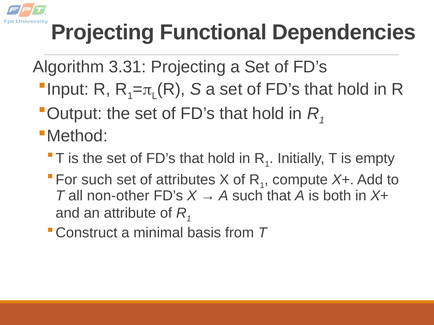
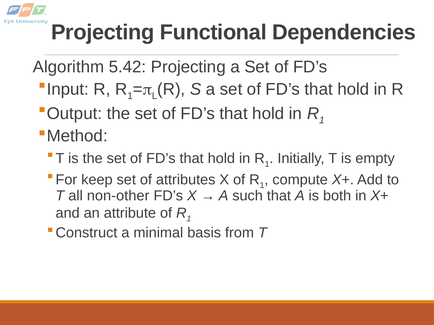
3.31: 3.31 -> 5.42
For such: such -> keep
